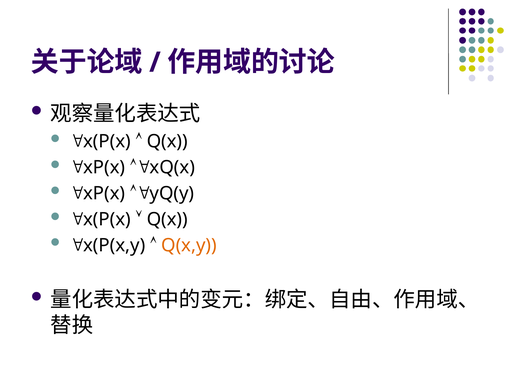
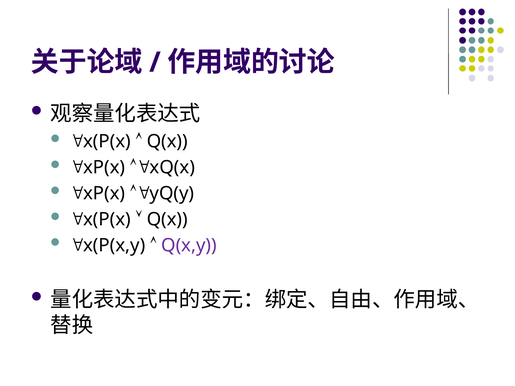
Q(x,y colour: orange -> purple
